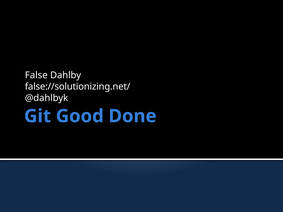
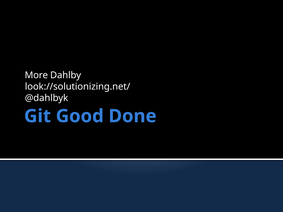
False: False -> More
false://solutionizing.net/: false://solutionizing.net/ -> look://solutionizing.net/
